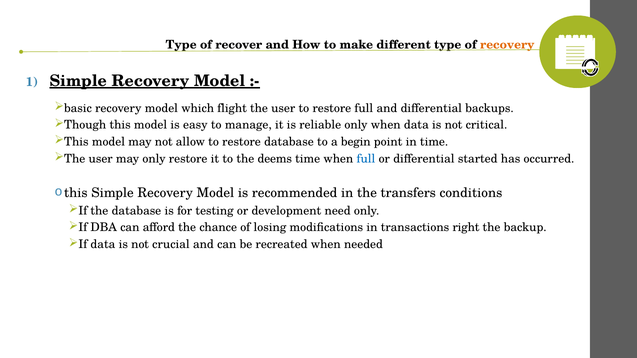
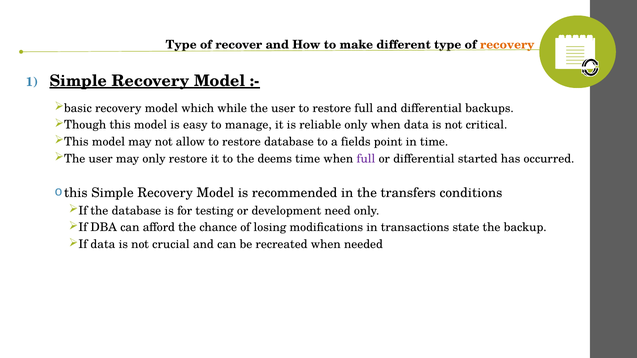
flight: flight -> while
begin: begin -> fields
full at (366, 159) colour: blue -> purple
right: right -> state
